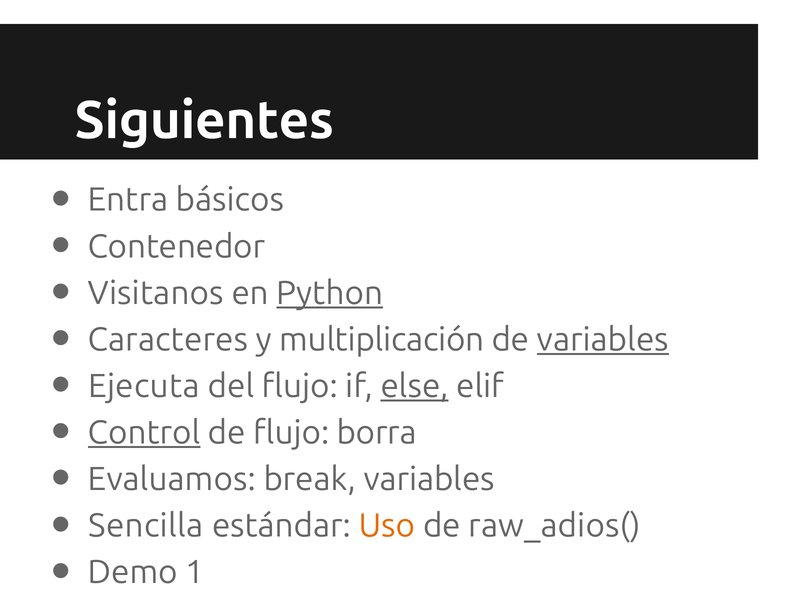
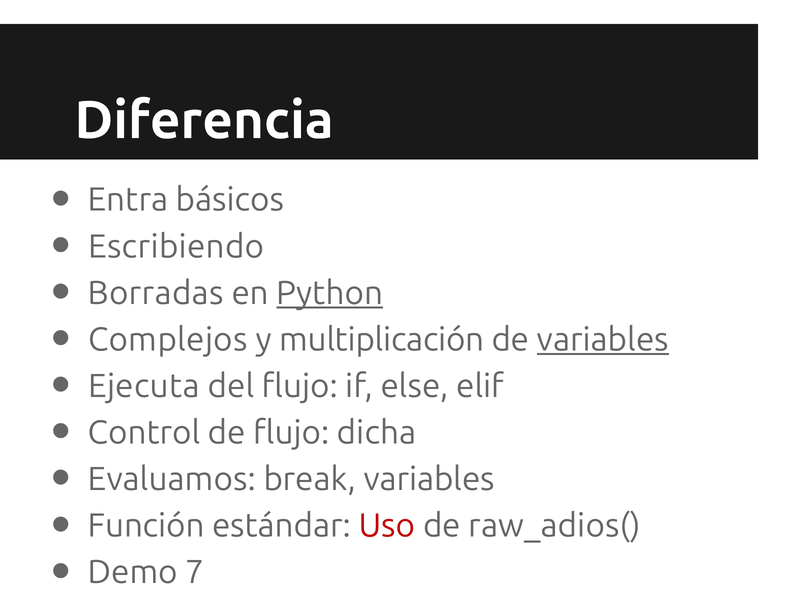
Siguientes: Siguientes -> Diferencia
Contenedor: Contenedor -> Escribiendo
Visitanos: Visitanos -> Borradas
Caracteres: Caracteres -> Complejos
else underline: present -> none
Control underline: present -> none
borra: borra -> dicha
Sencilla: Sencilla -> Función
Uso colour: orange -> red
1: 1 -> 7
